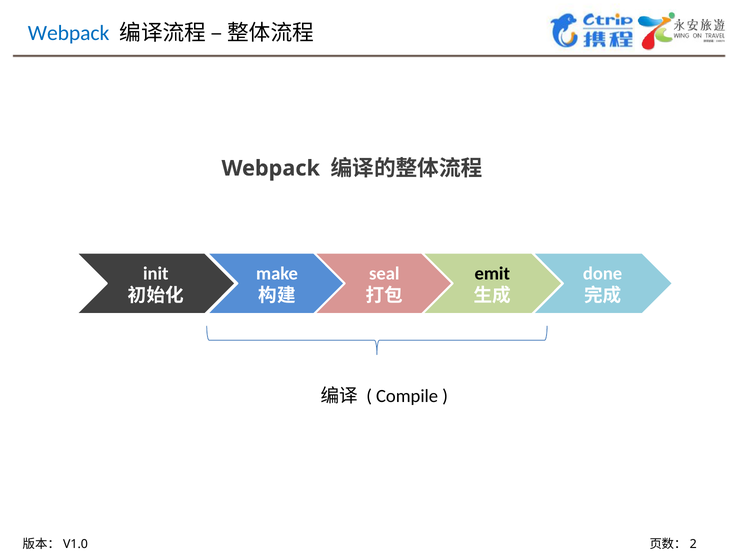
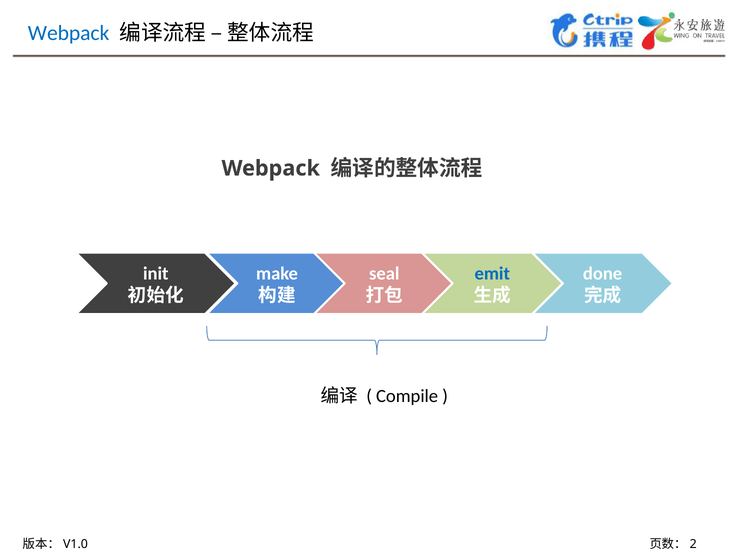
emit colour: black -> blue
